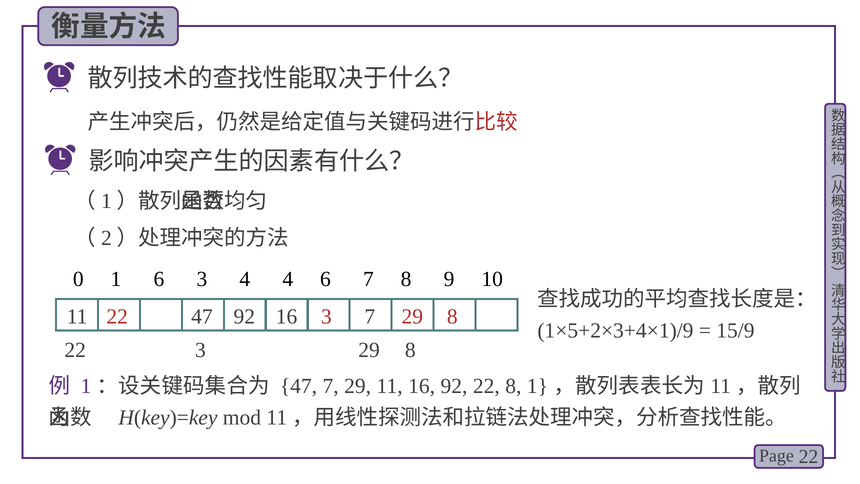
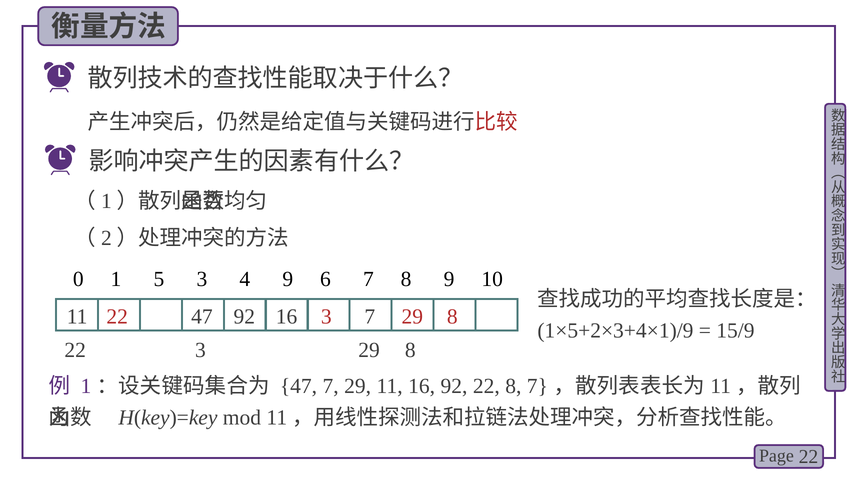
1 6: 6 -> 5
4 4: 4 -> 9
8 1: 1 -> 7
